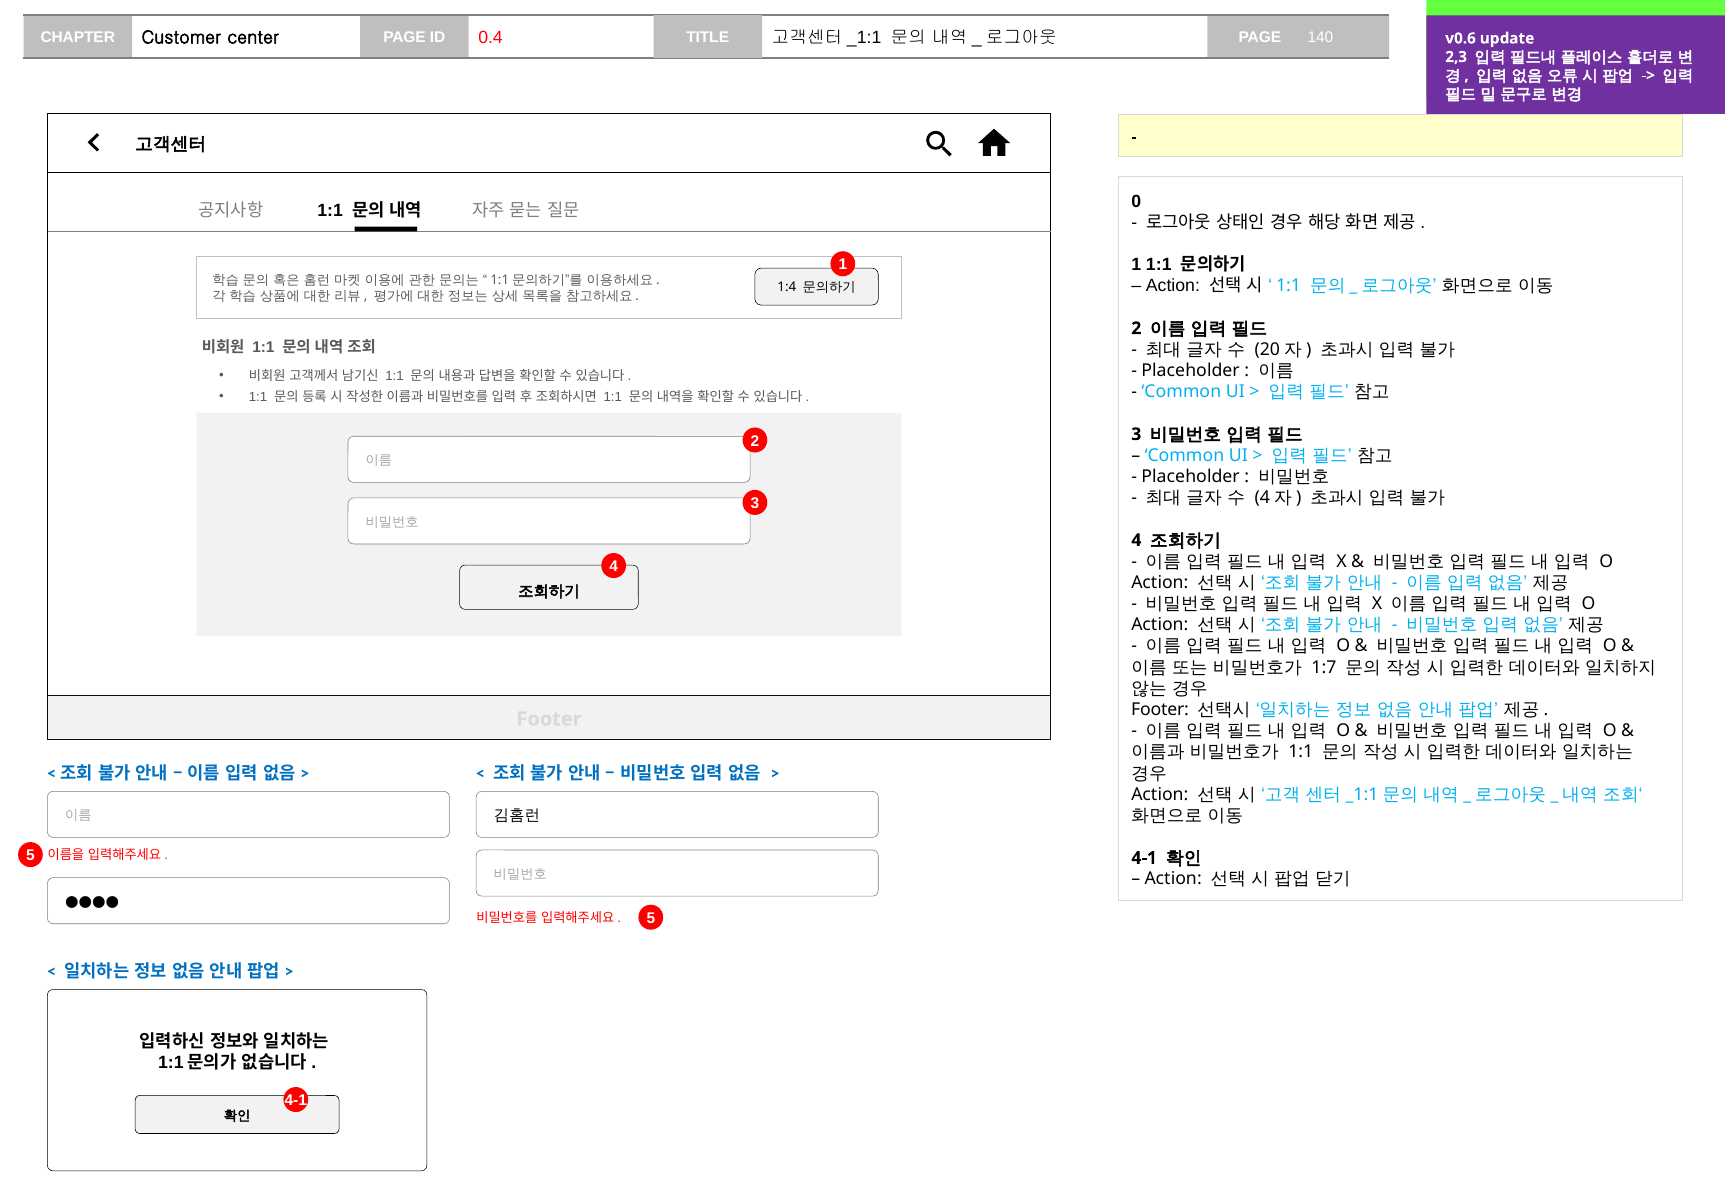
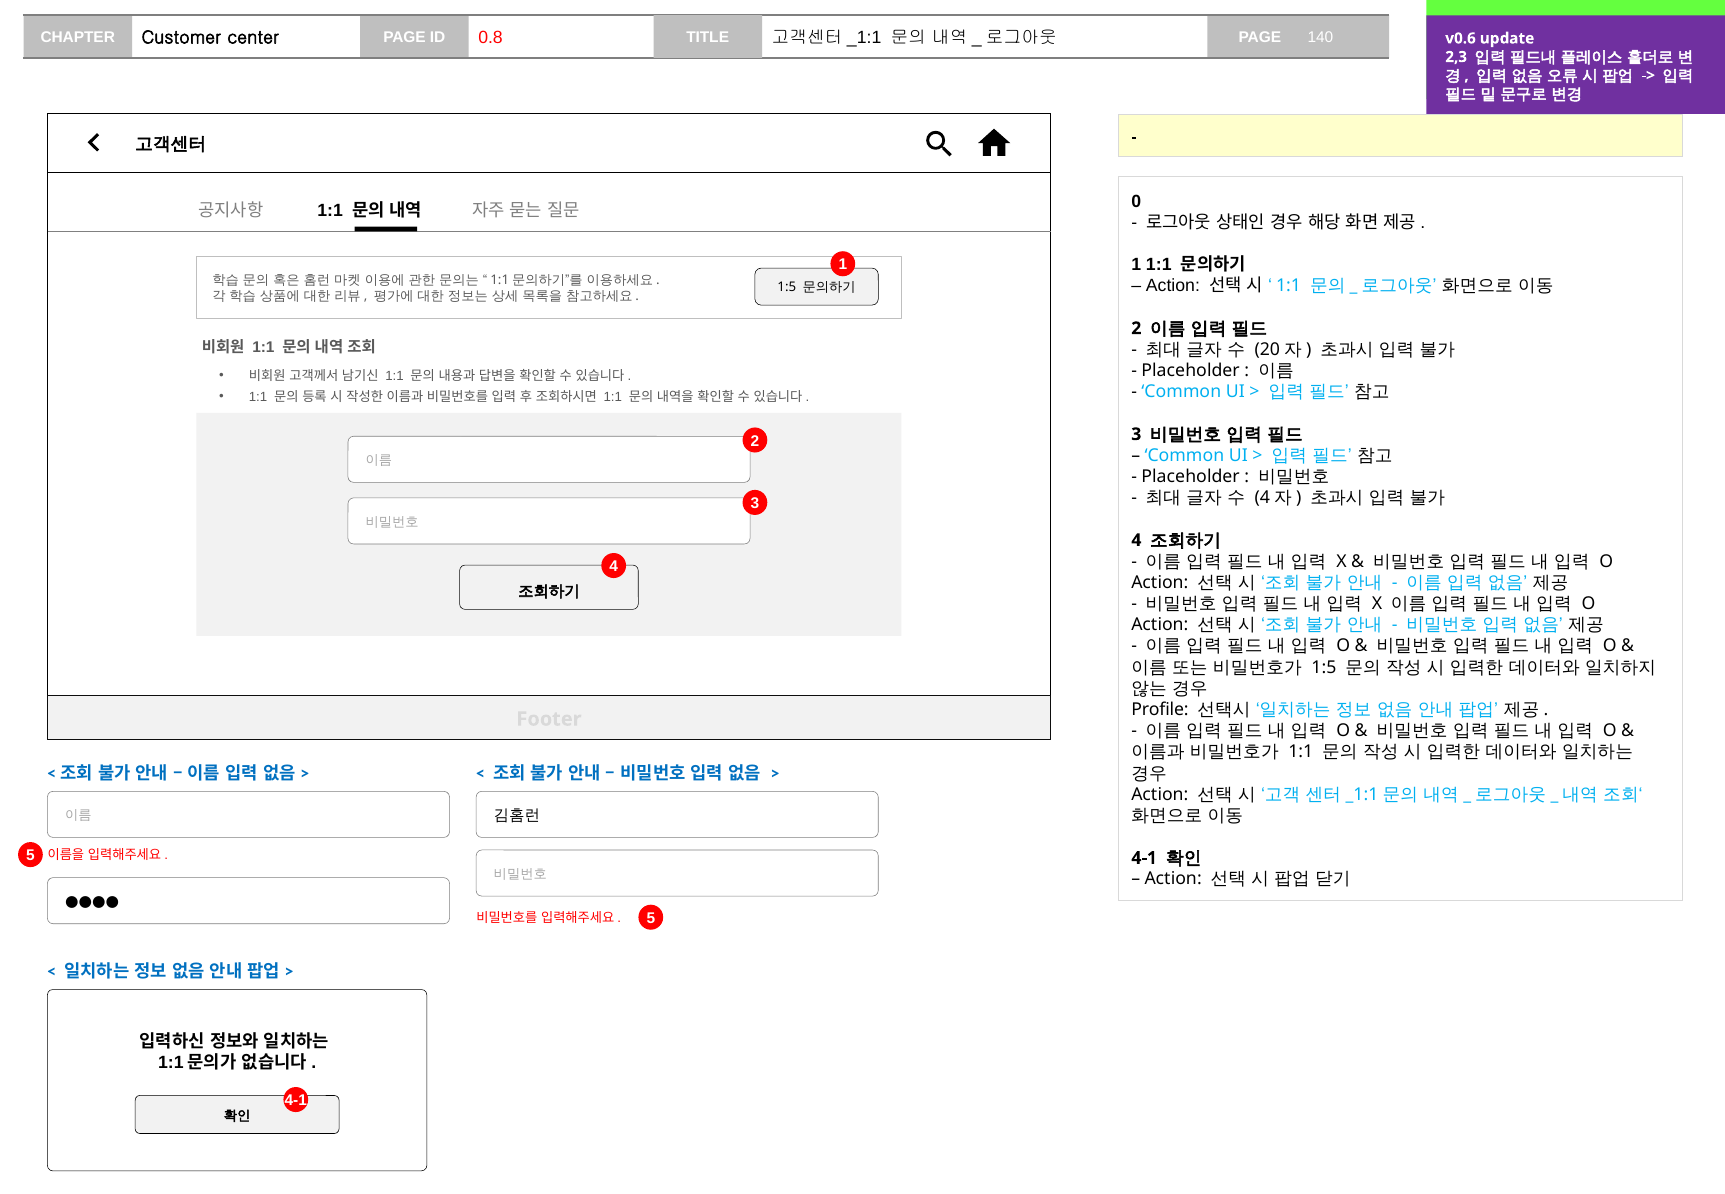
0.4: 0.4 -> 0.8
1:4 at (787, 288): 1:4 -> 1:5
1:7 at (1324, 667): 1:7 -> 1:5
Footer at (1160, 710): Footer -> Profile
